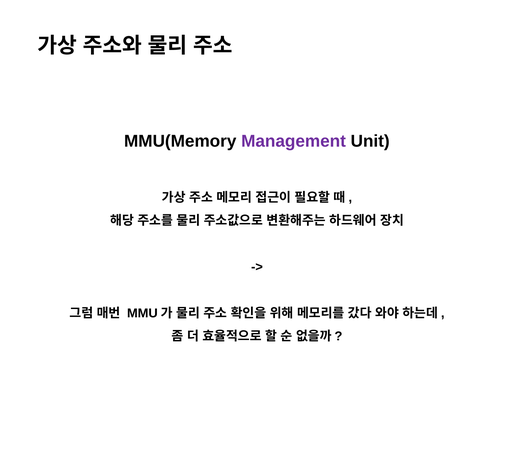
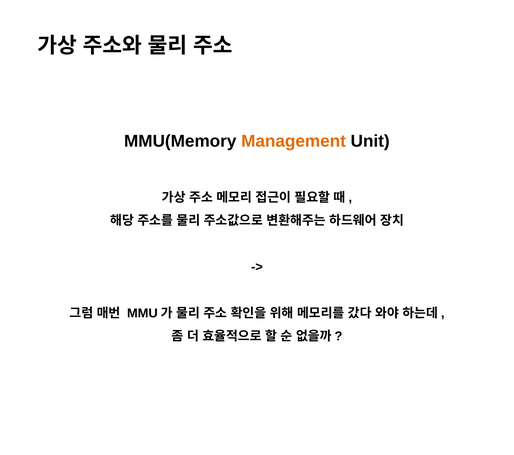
Management colour: purple -> orange
